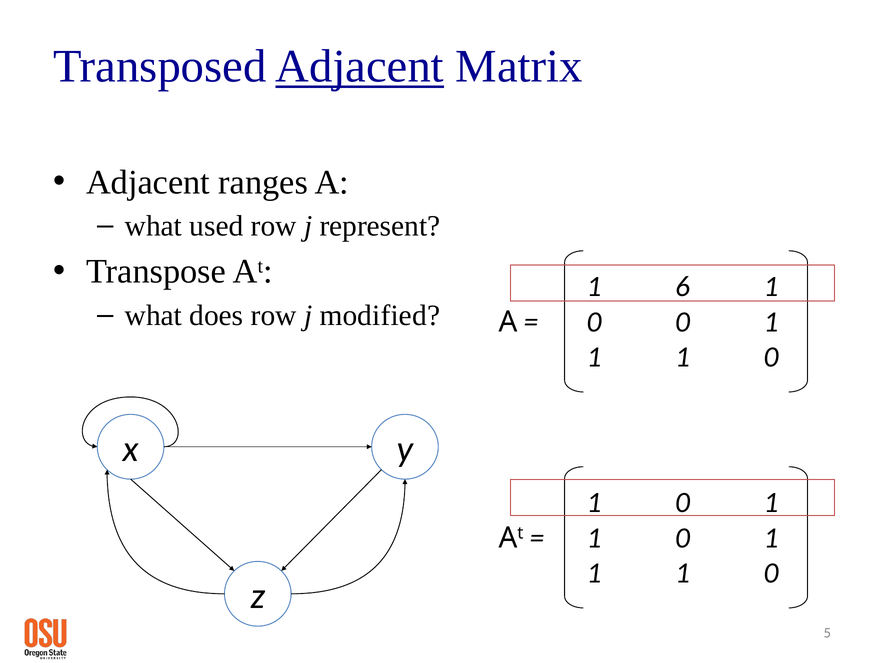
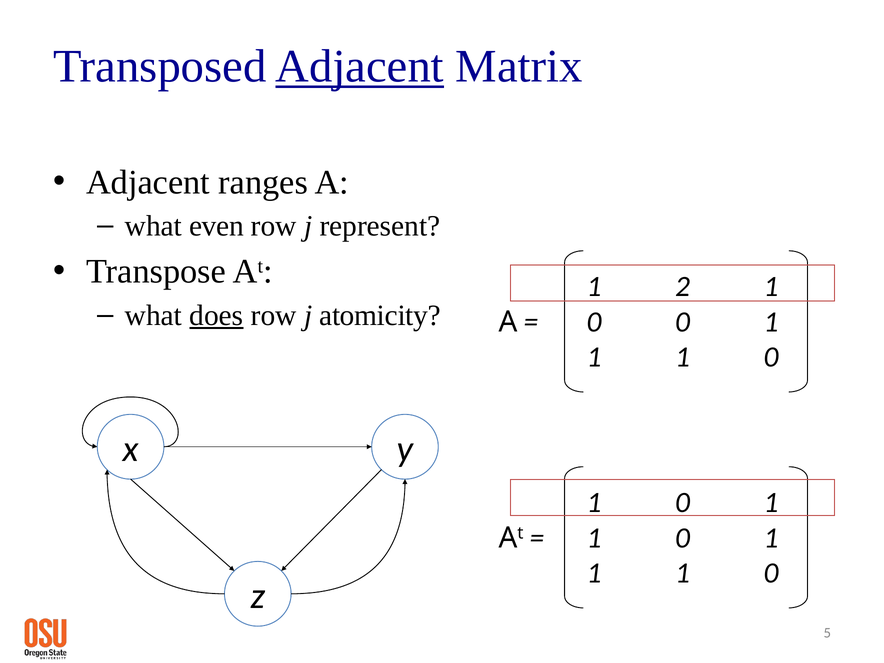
used: used -> even
6: 6 -> 2
does underline: none -> present
modified: modified -> atomicity
